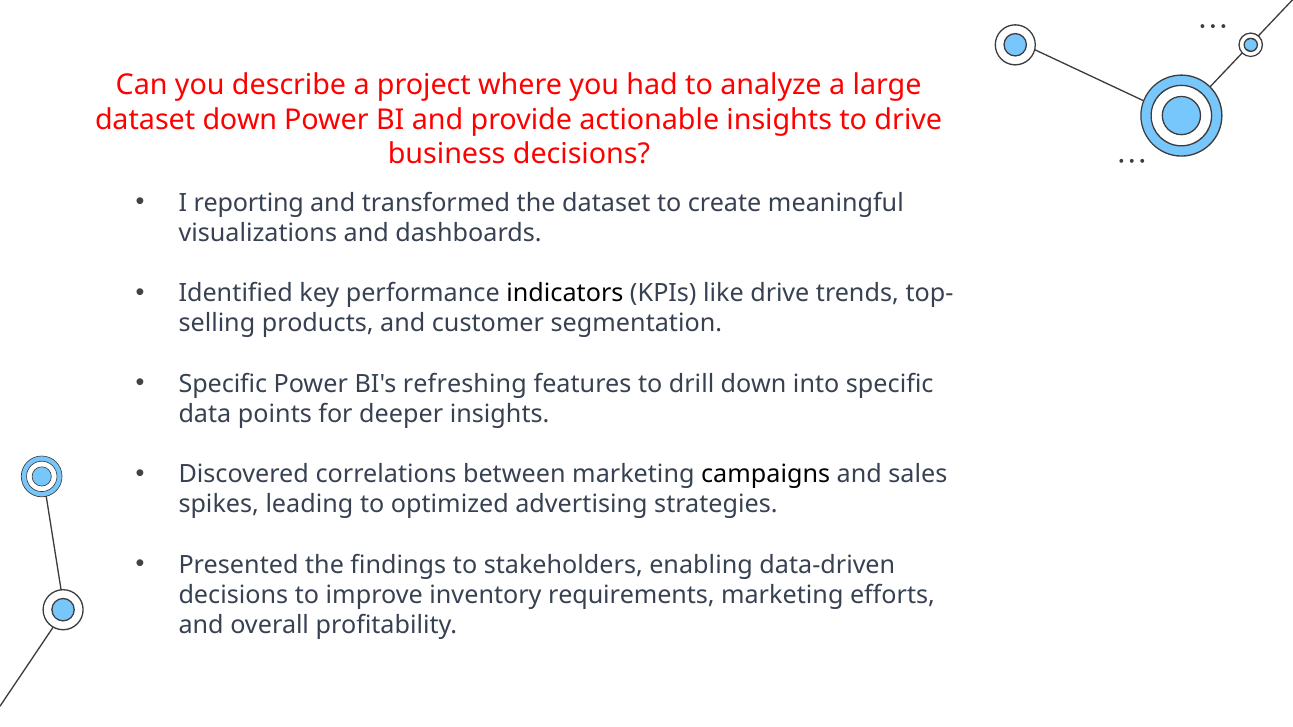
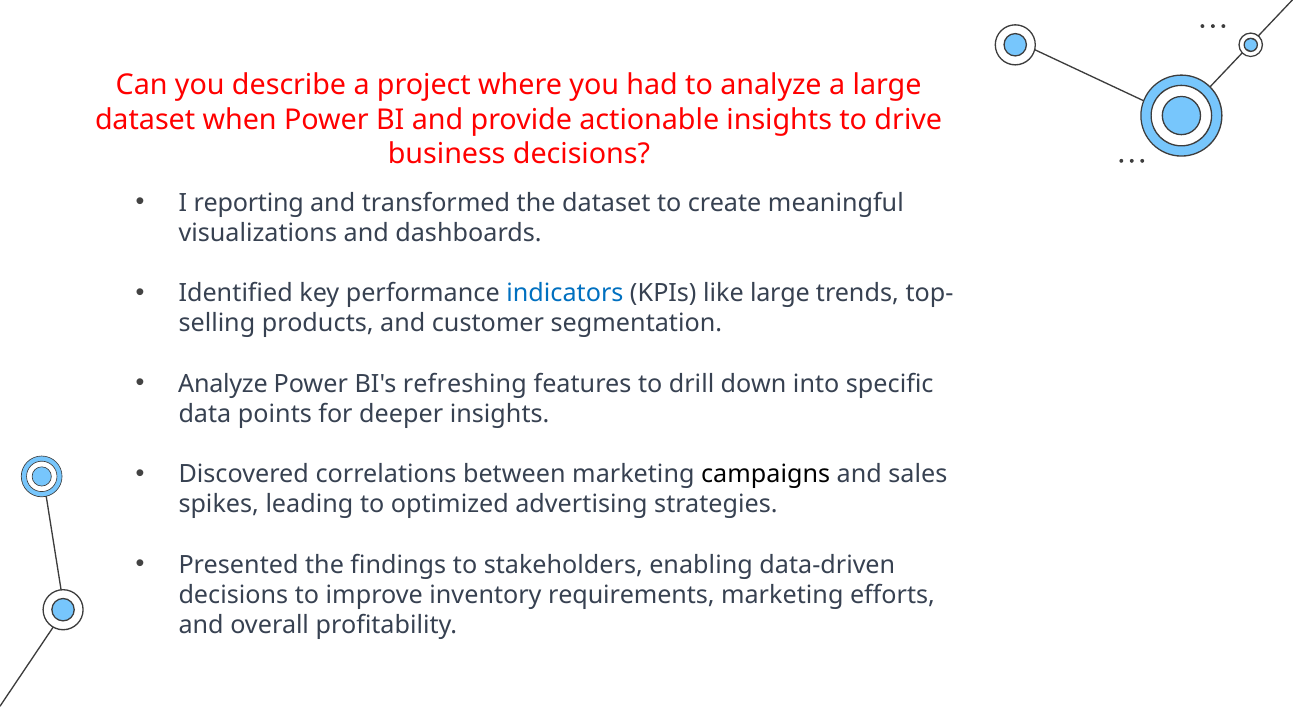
dataset down: down -> when
indicators colour: black -> blue
like drive: drive -> large
Specific at (223, 384): Specific -> Analyze
